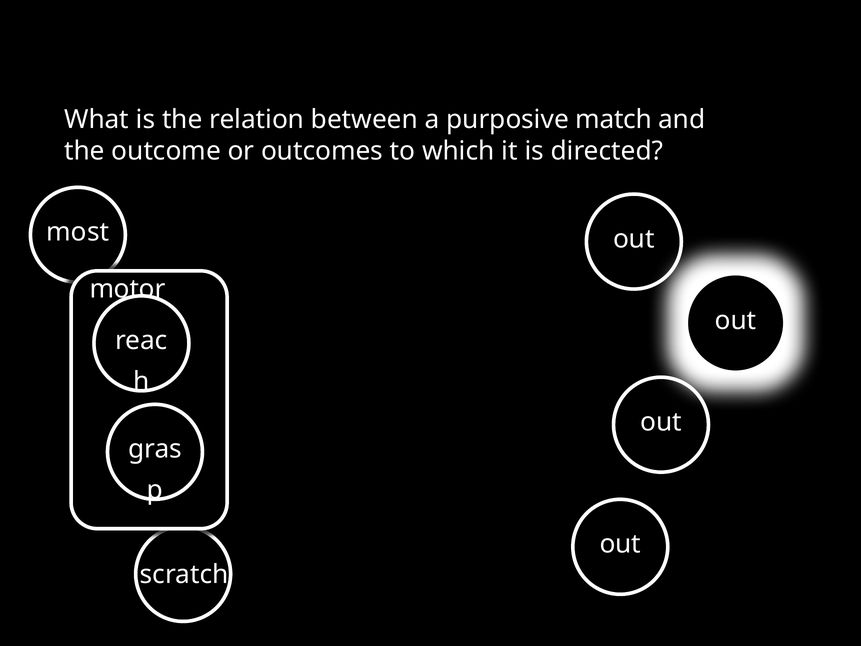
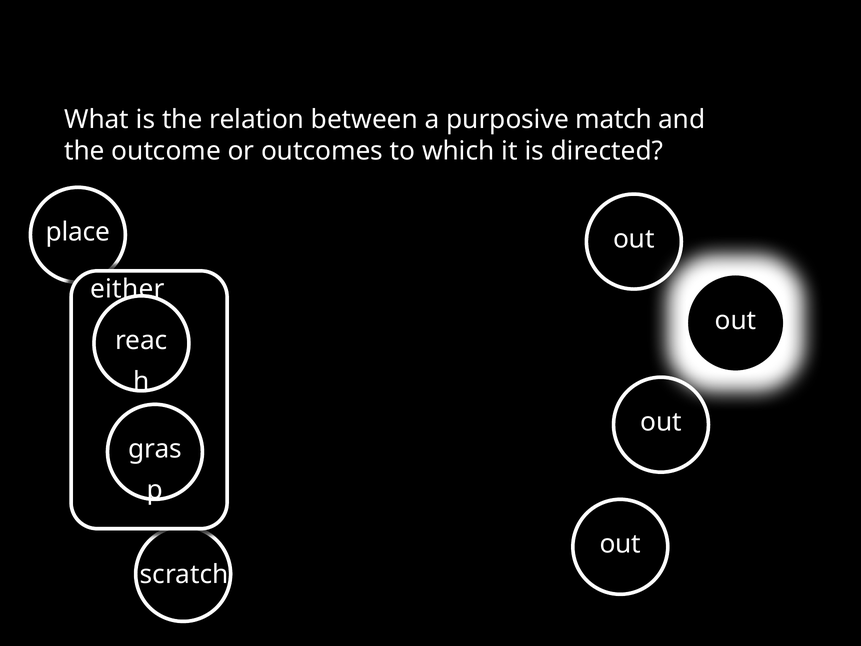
most: most -> place
motor: motor -> either
